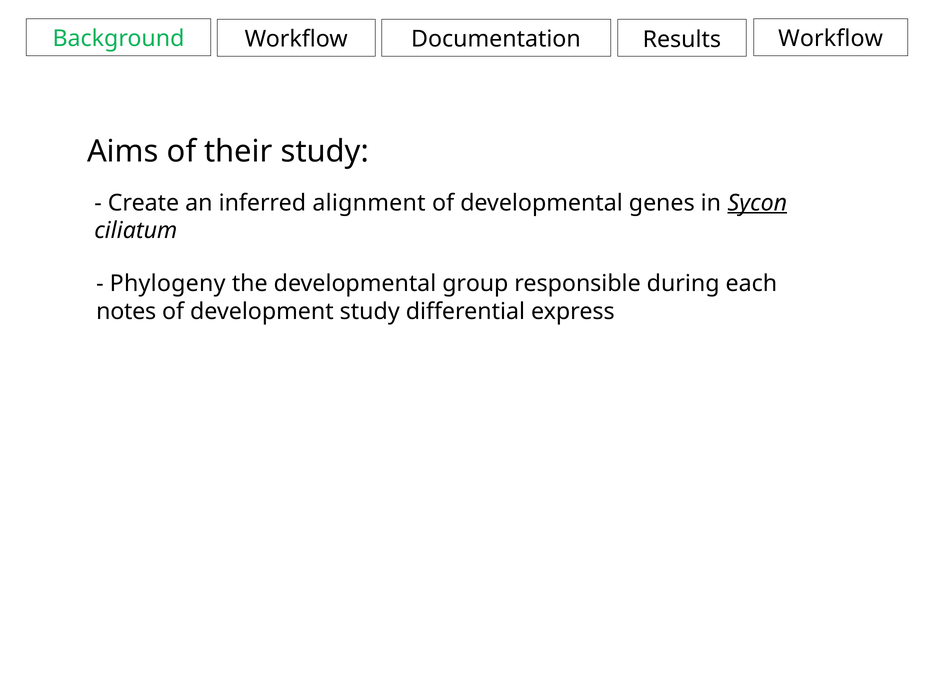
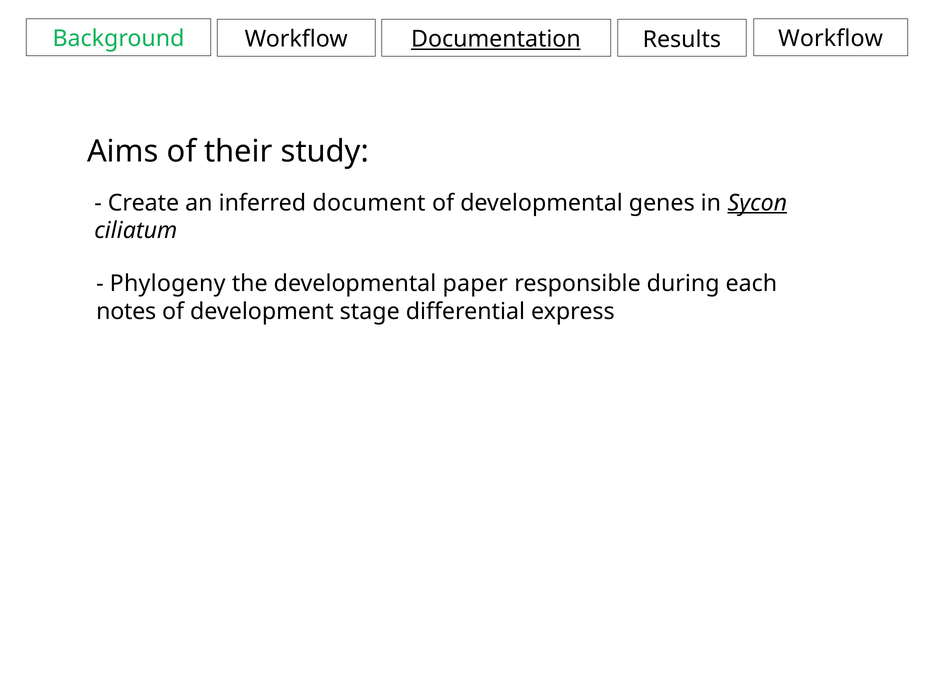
Documentation underline: none -> present
alignment: alignment -> document
group: group -> paper
development study: study -> stage
